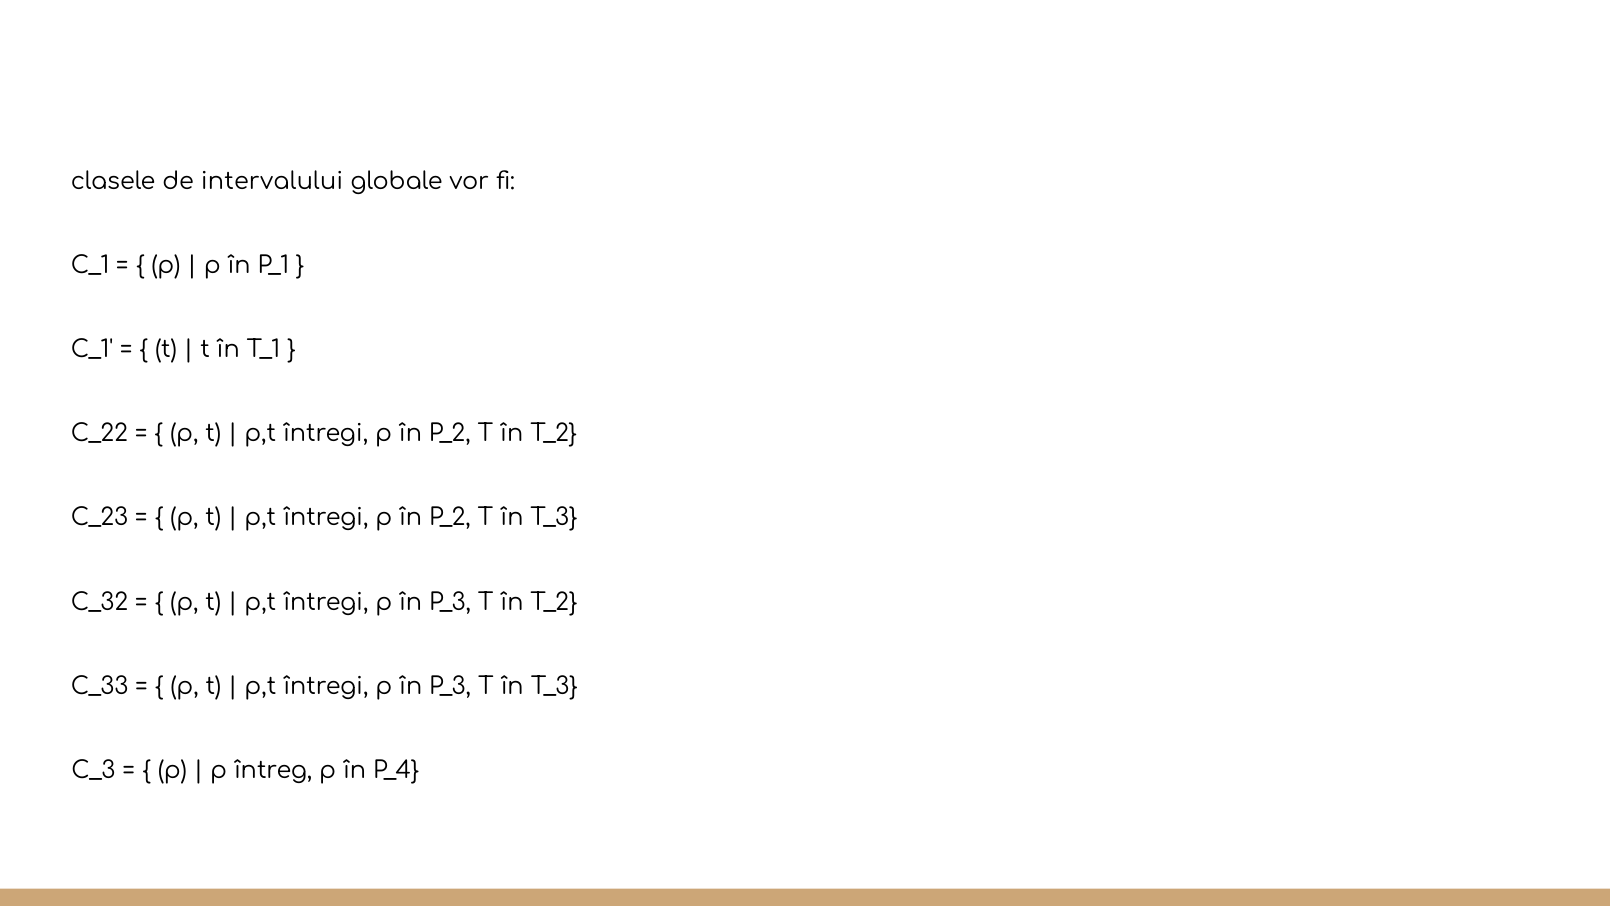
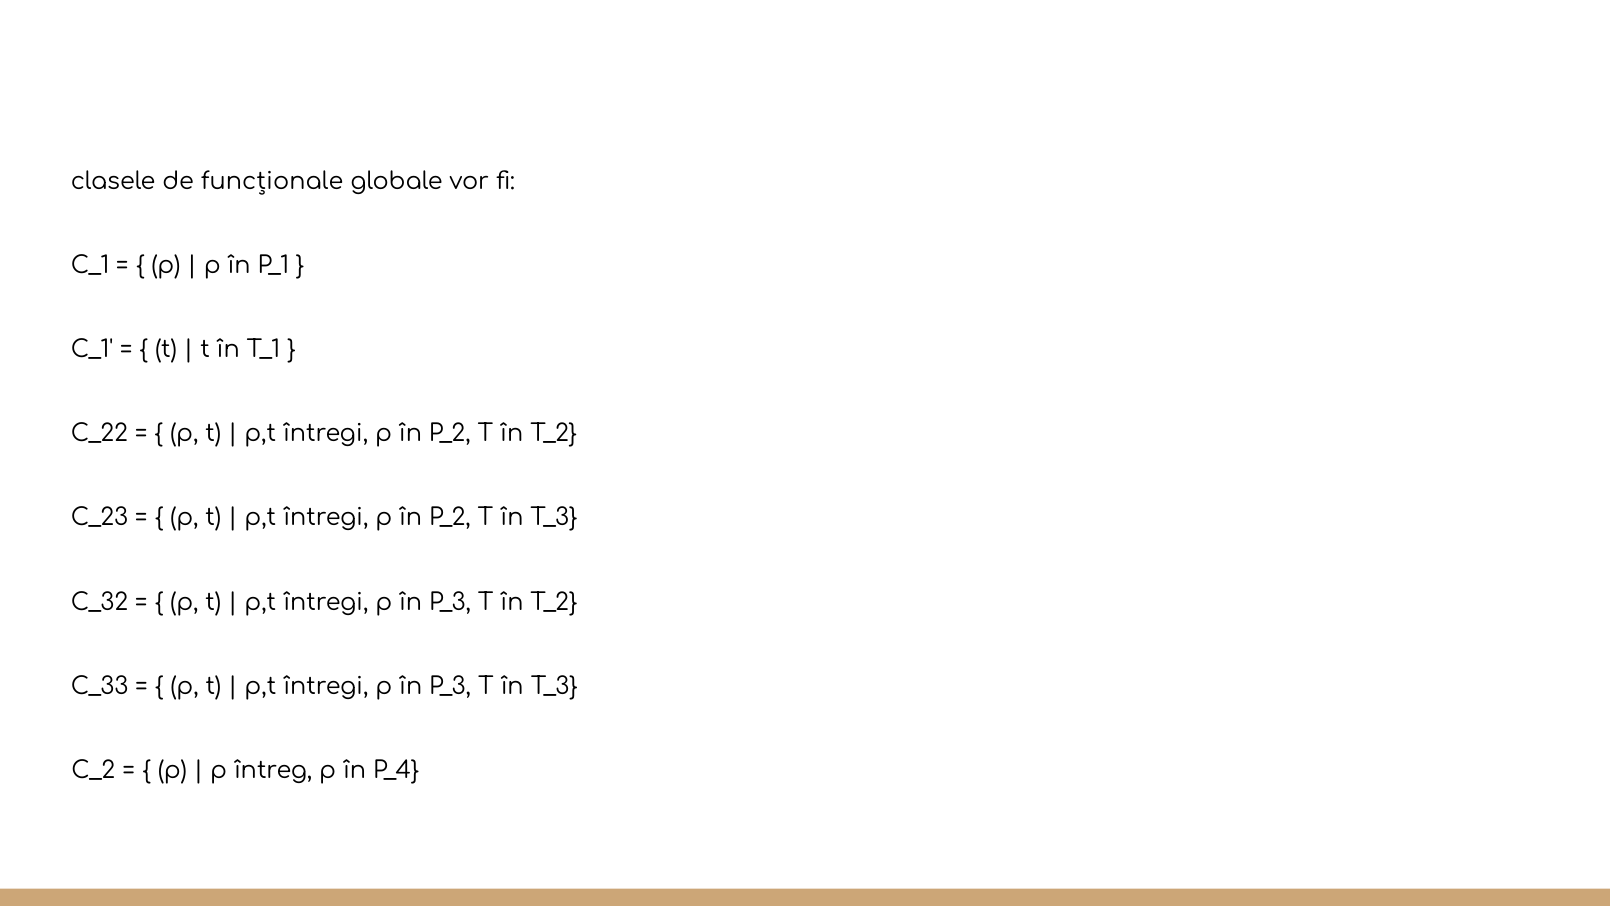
intervalului: intervalului -> funcționale
C_3: C_3 -> C_2
